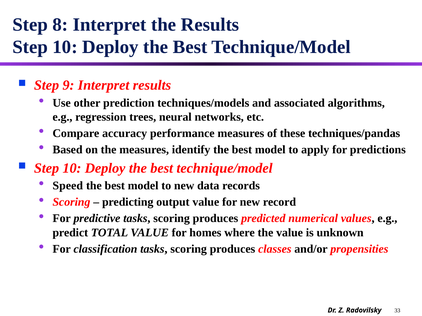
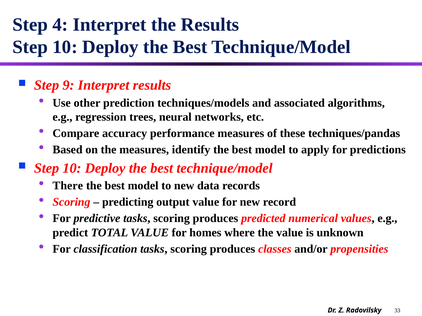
8: 8 -> 4
Speed: Speed -> There
